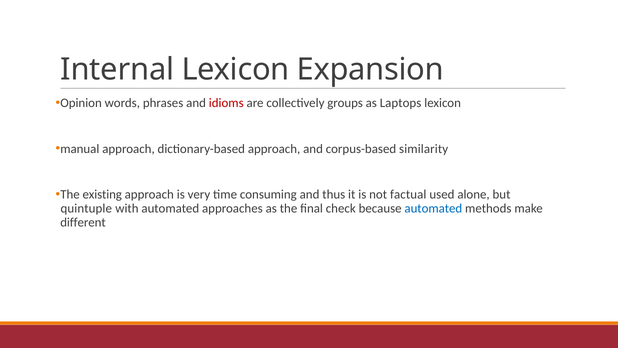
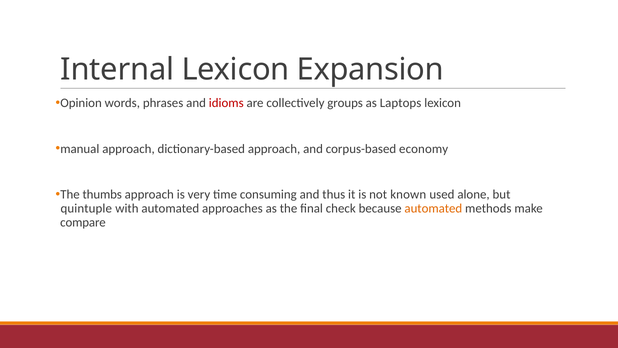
similarity: similarity -> economy
existing: existing -> thumbs
factual: factual -> known
automated at (433, 208) colour: blue -> orange
different: different -> compare
